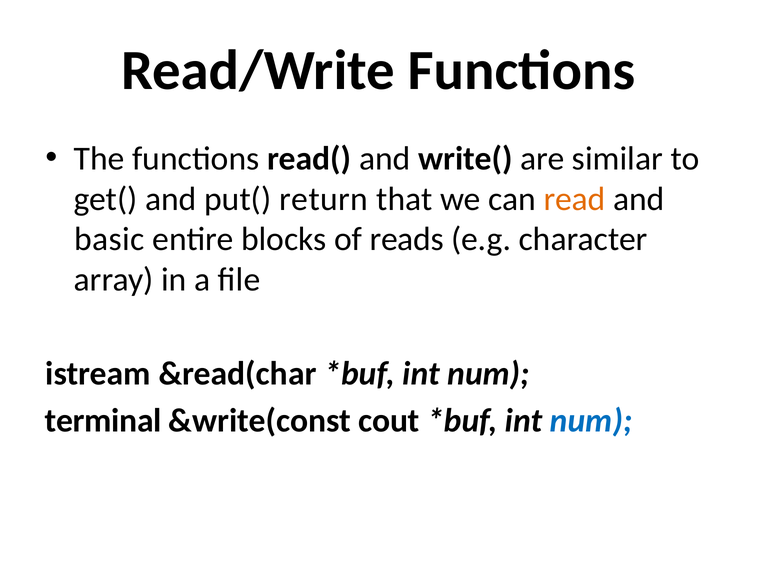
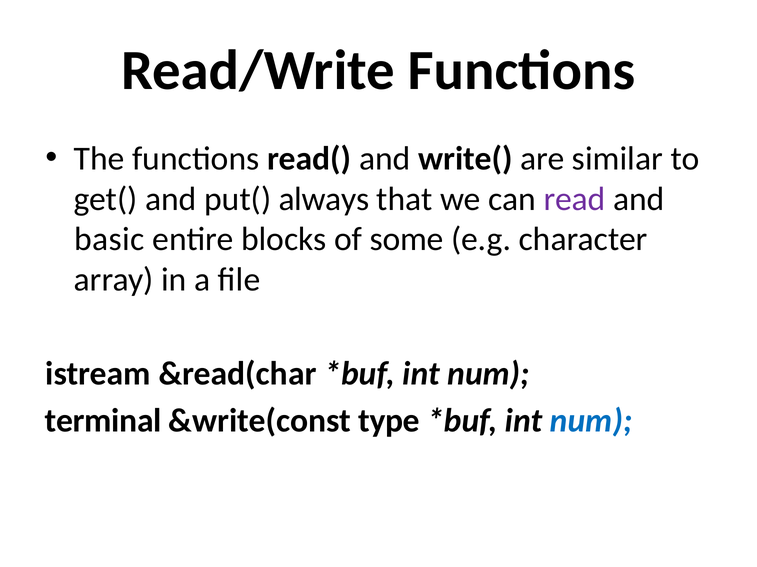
return: return -> always
read colour: orange -> purple
reads: reads -> some
cout: cout -> type
